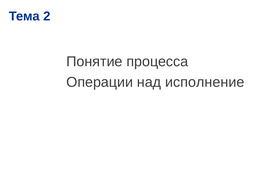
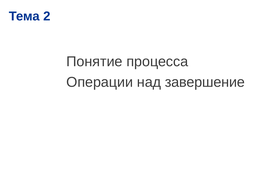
исполнение: исполнение -> завершение
